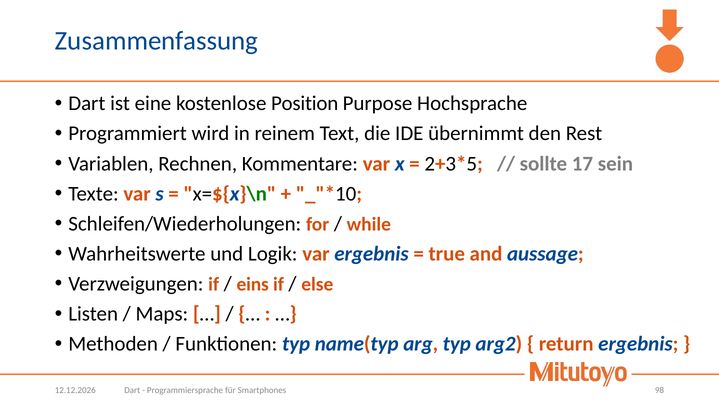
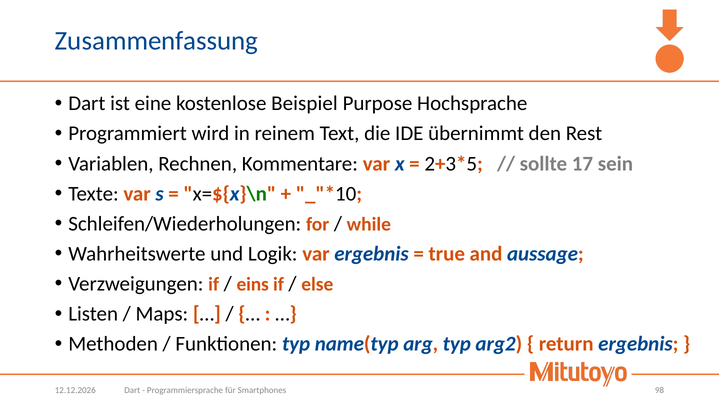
Position: Position -> Beispiel
